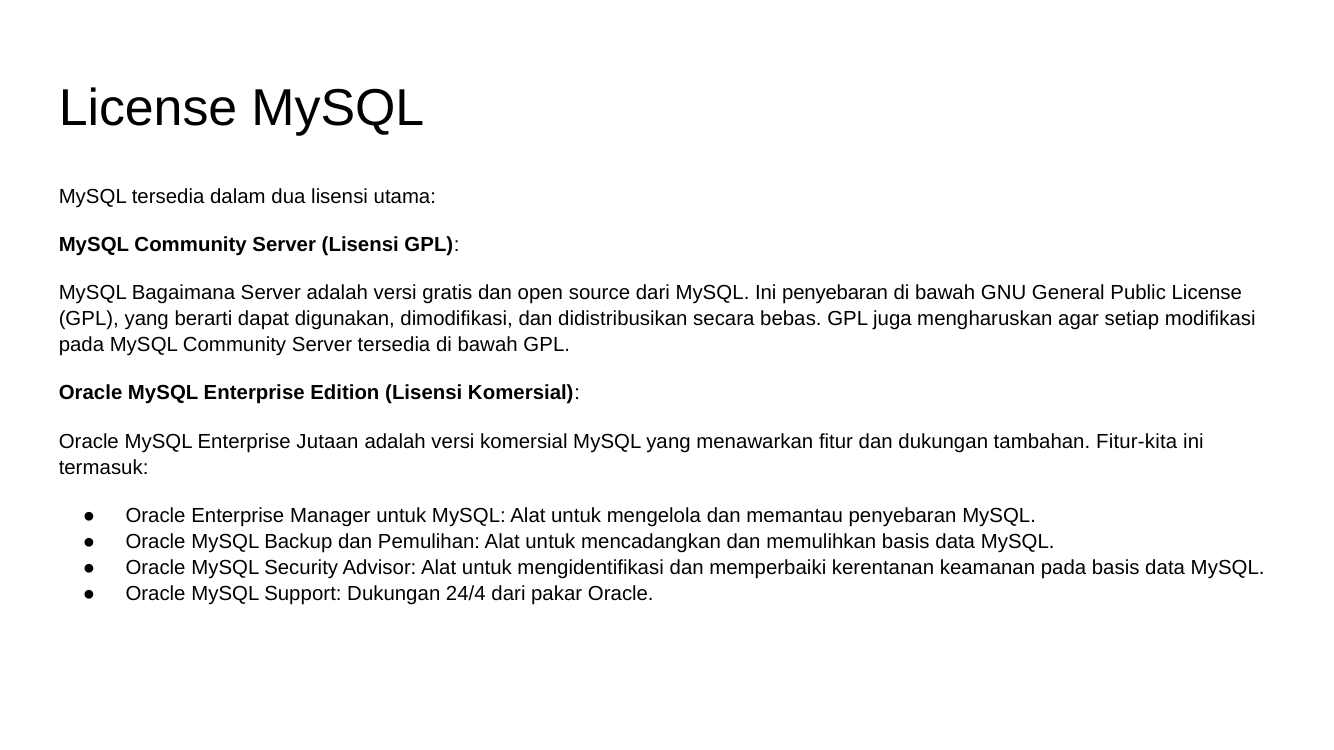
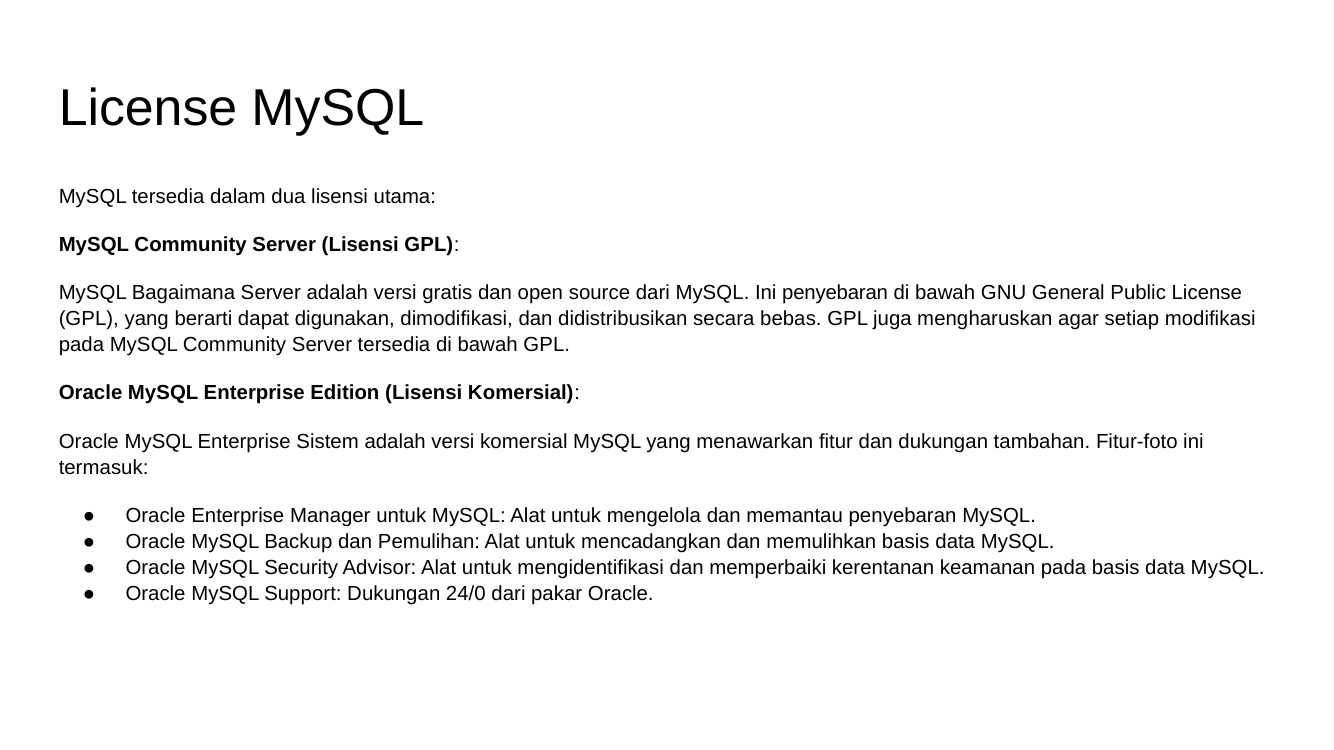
Jutaan: Jutaan -> Sistem
Fitur-kita: Fitur-kita -> Fitur-foto
24/4: 24/4 -> 24/0
